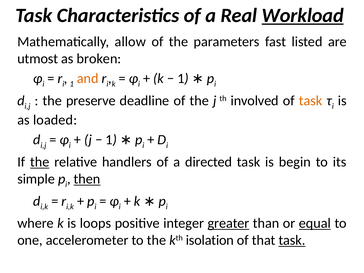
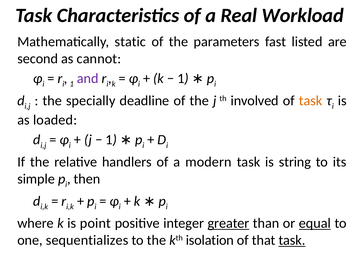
Workload underline: present -> none
allow: allow -> static
utmost: utmost -> second
broken: broken -> cannot
and colour: orange -> purple
preserve: preserve -> specially
the at (40, 162) underline: present -> none
directed: directed -> modern
begin: begin -> string
then underline: present -> none
loops: loops -> point
accelerometer: accelerometer -> sequentializes
